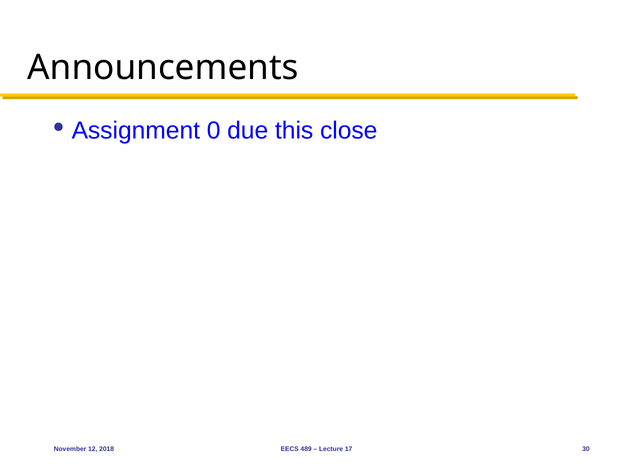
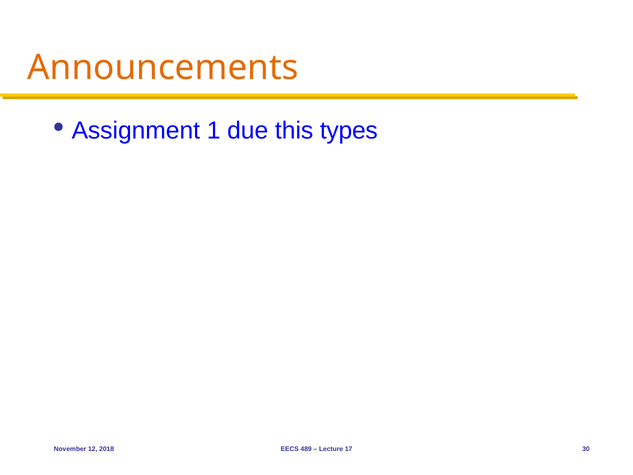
Announcements colour: black -> orange
0: 0 -> 1
close: close -> types
